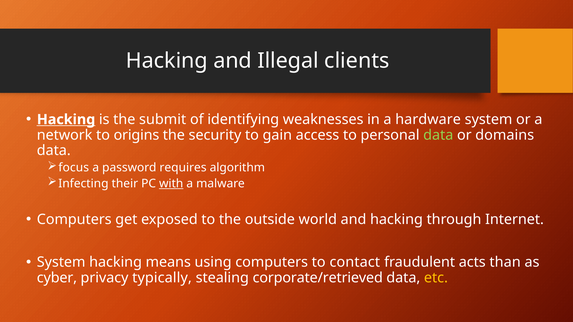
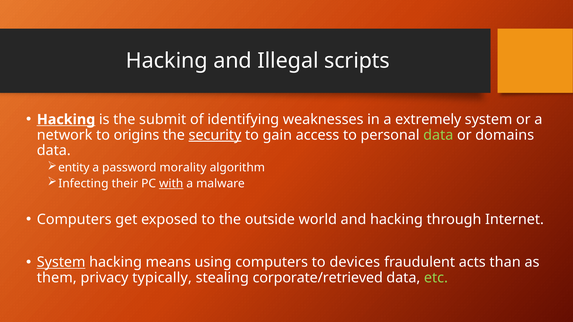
clients: clients -> scripts
hardware: hardware -> extremely
security underline: none -> present
focus: focus -> entity
requires: requires -> morality
System at (61, 262) underline: none -> present
contact: contact -> devices
cyber: cyber -> them
etc colour: yellow -> light green
